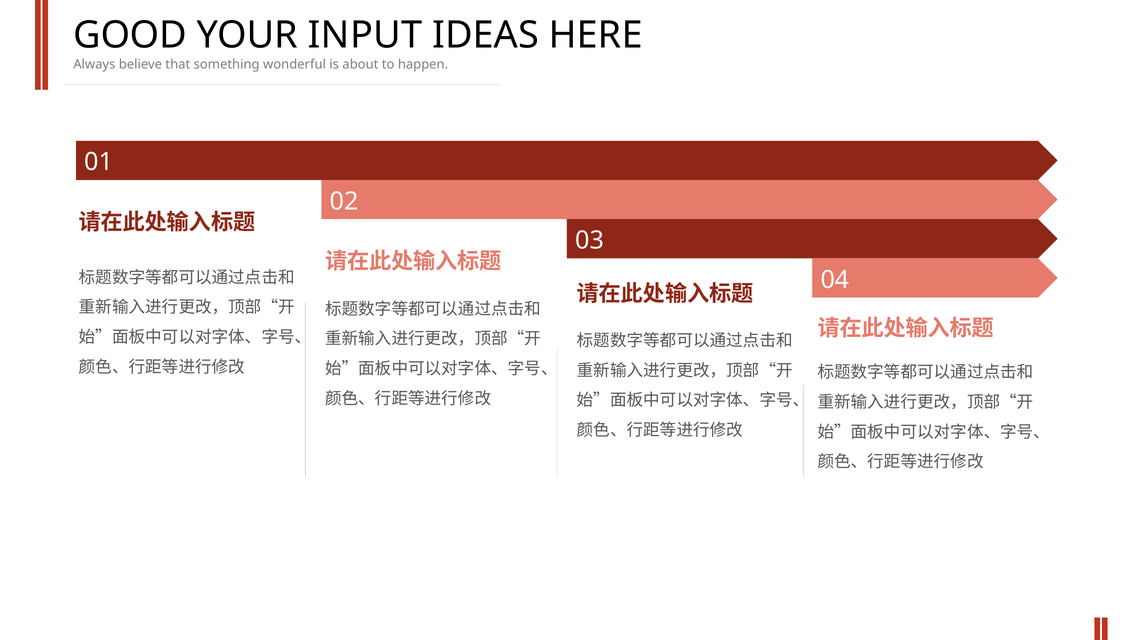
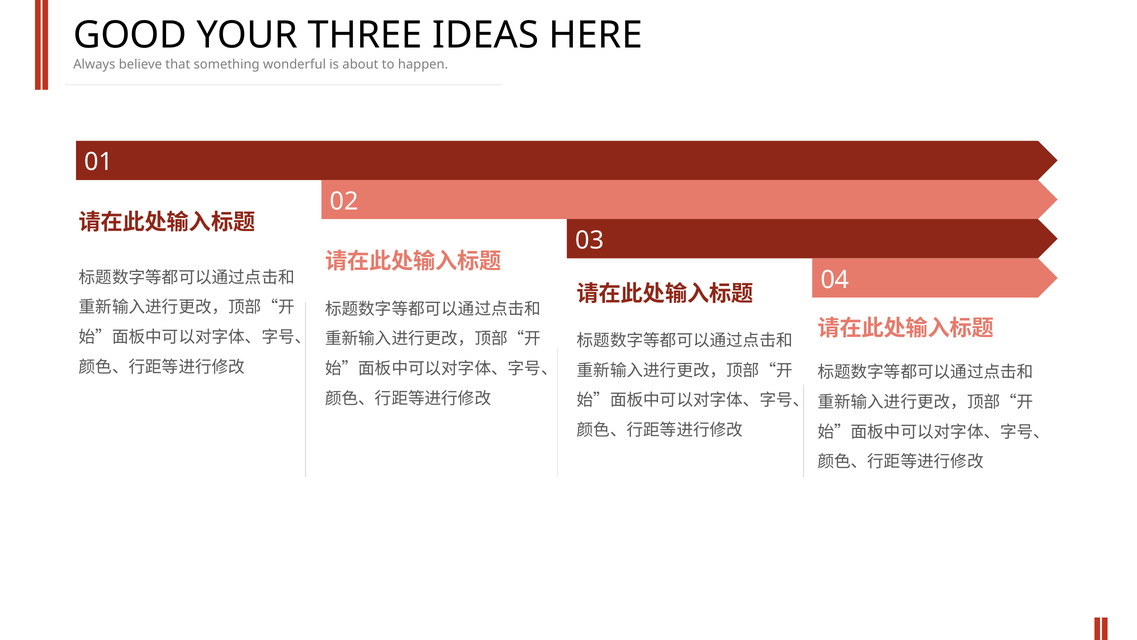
INPUT: INPUT -> THREE
